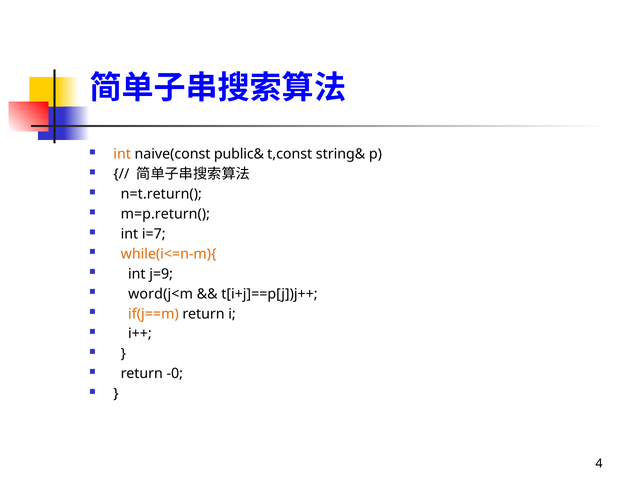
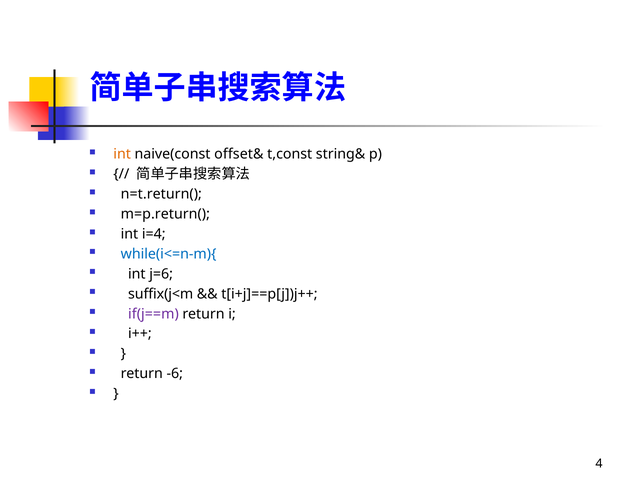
public&: public& -> offset&
i=7: i=7 -> i=4
while(i<=n-m){ colour: orange -> blue
j=9: j=9 -> j=6
word(j<m: word(j<m -> suffix(j<m
if(j==m colour: orange -> purple
-0: -0 -> -6
